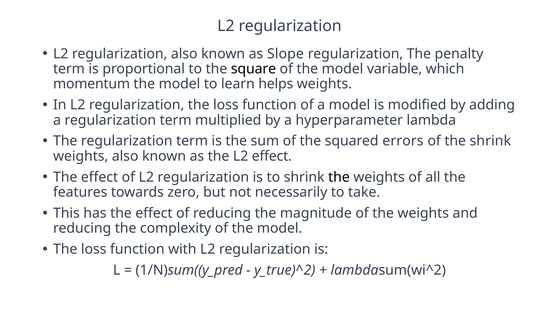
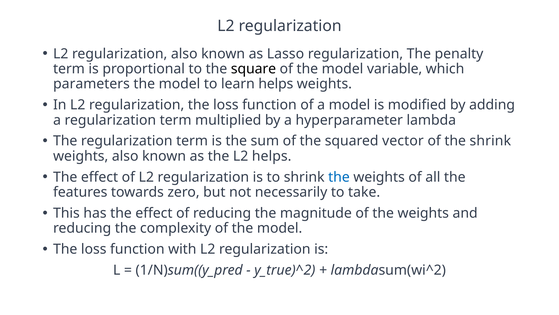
Slope: Slope -> Lasso
momentum: momentum -> parameters
errors: errors -> vector
L2 effect: effect -> helps
the at (339, 177) colour: black -> blue
